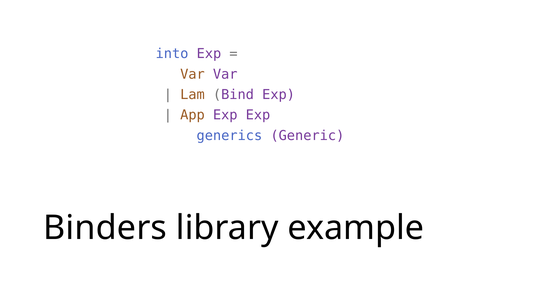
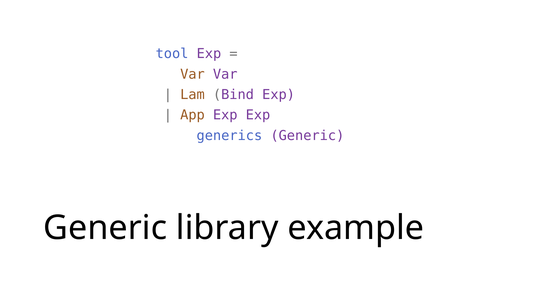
into: into -> tool
Binders at (105, 228): Binders -> Generic
